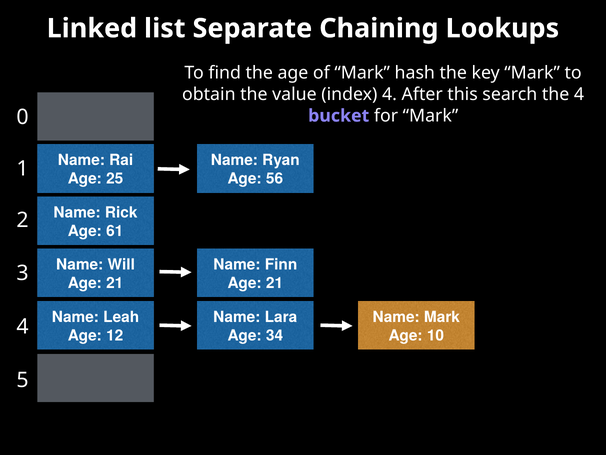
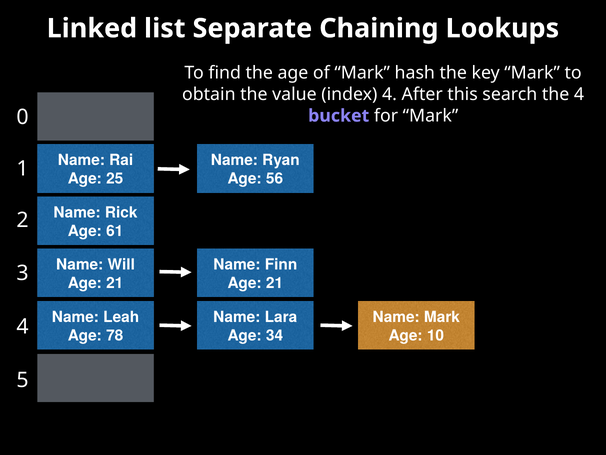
12: 12 -> 78
